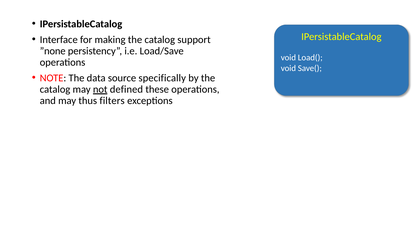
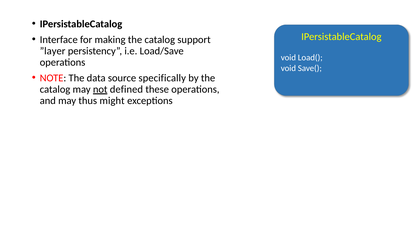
”none: ”none -> ”layer
filters: filters -> might
